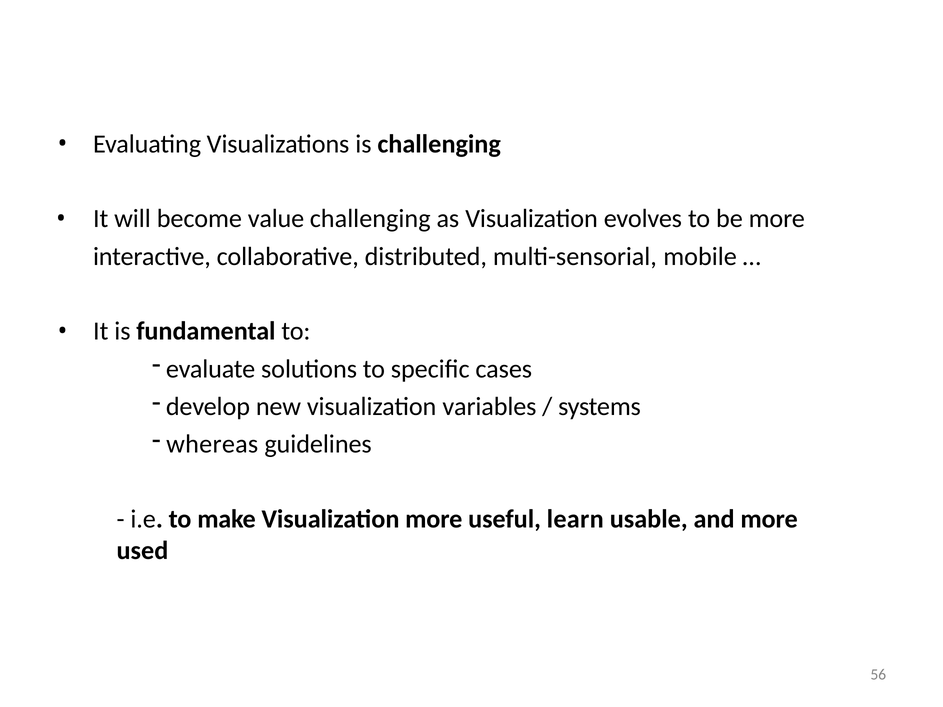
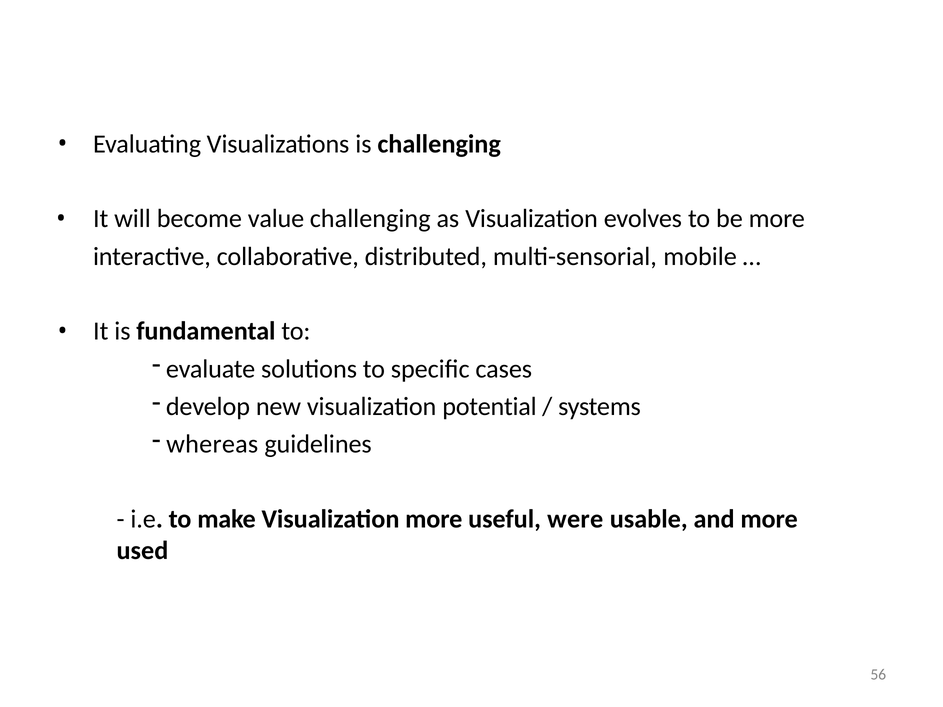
variables: variables -> potential
learn: learn -> were
